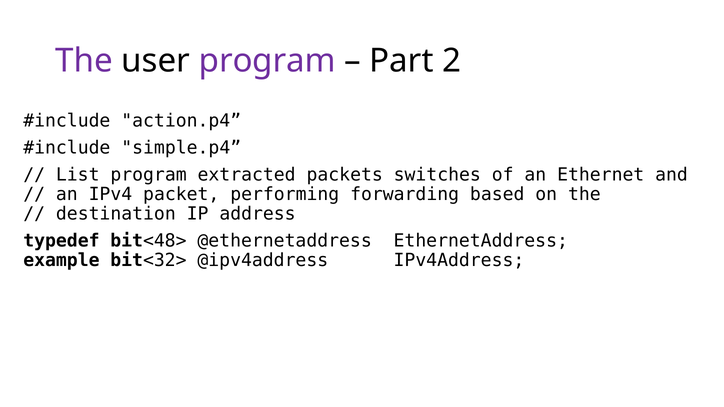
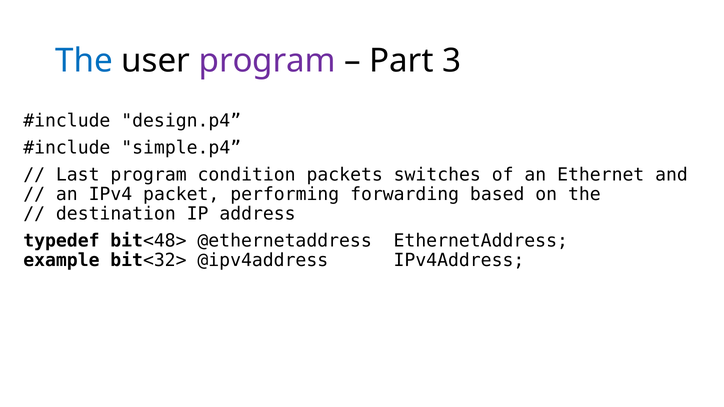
The at (84, 61) colour: purple -> blue
2: 2 -> 3
action.p4: action.p4 -> design.p4
List: List -> Last
extracted: extracted -> condition
